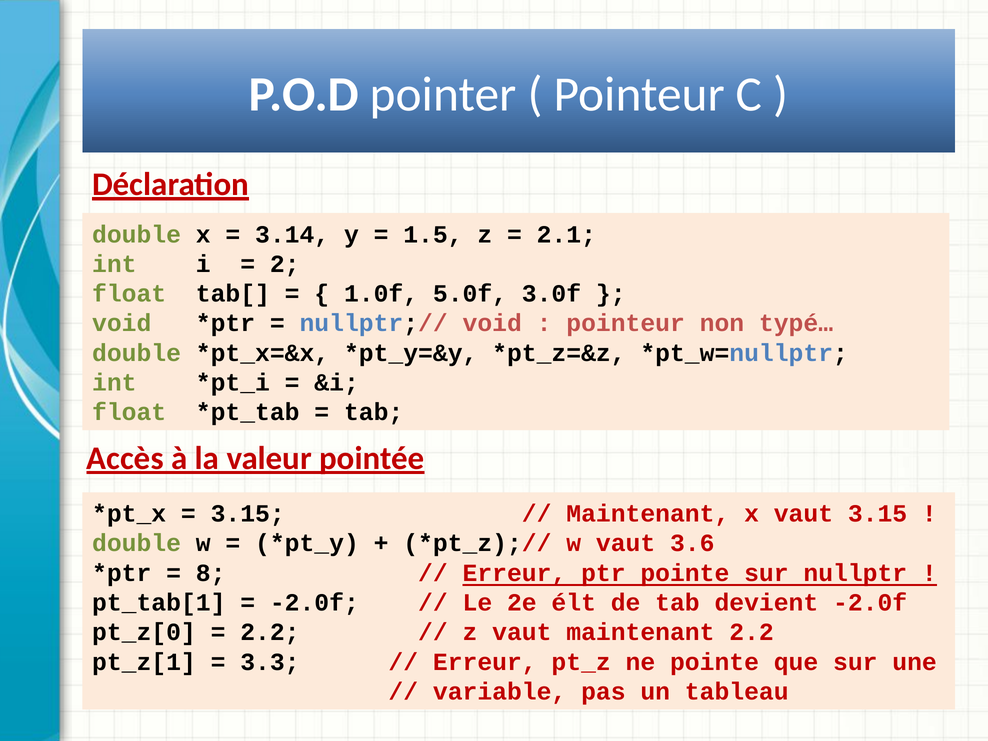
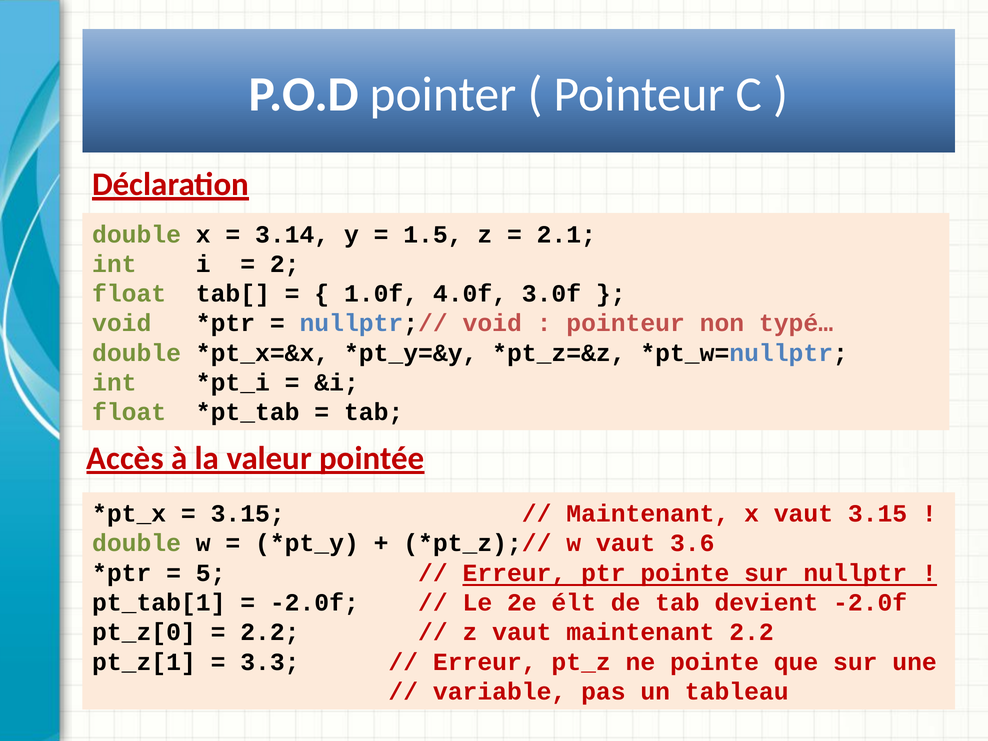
5.0f: 5.0f -> 4.0f
8: 8 -> 5
